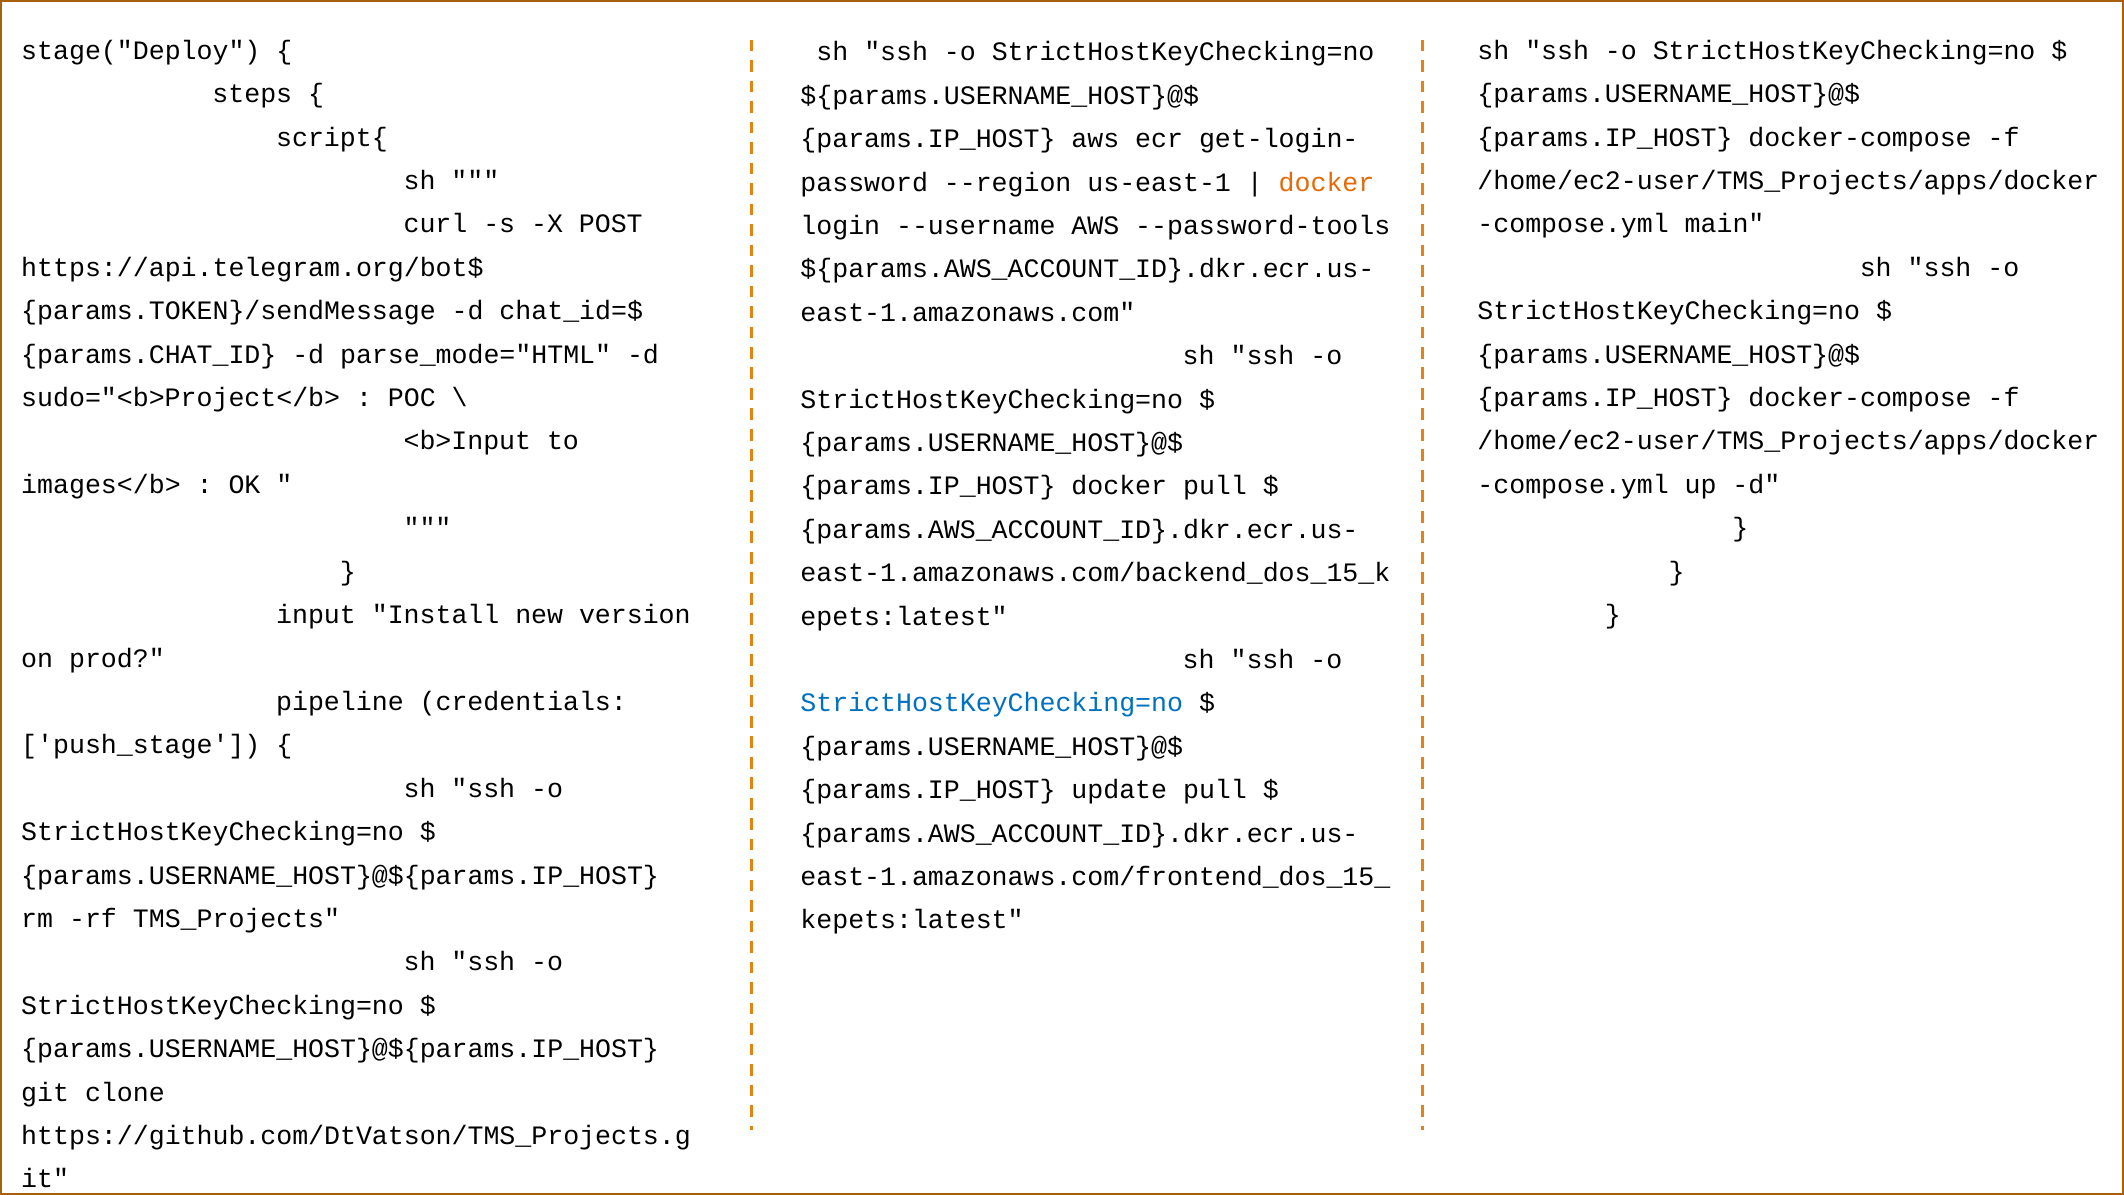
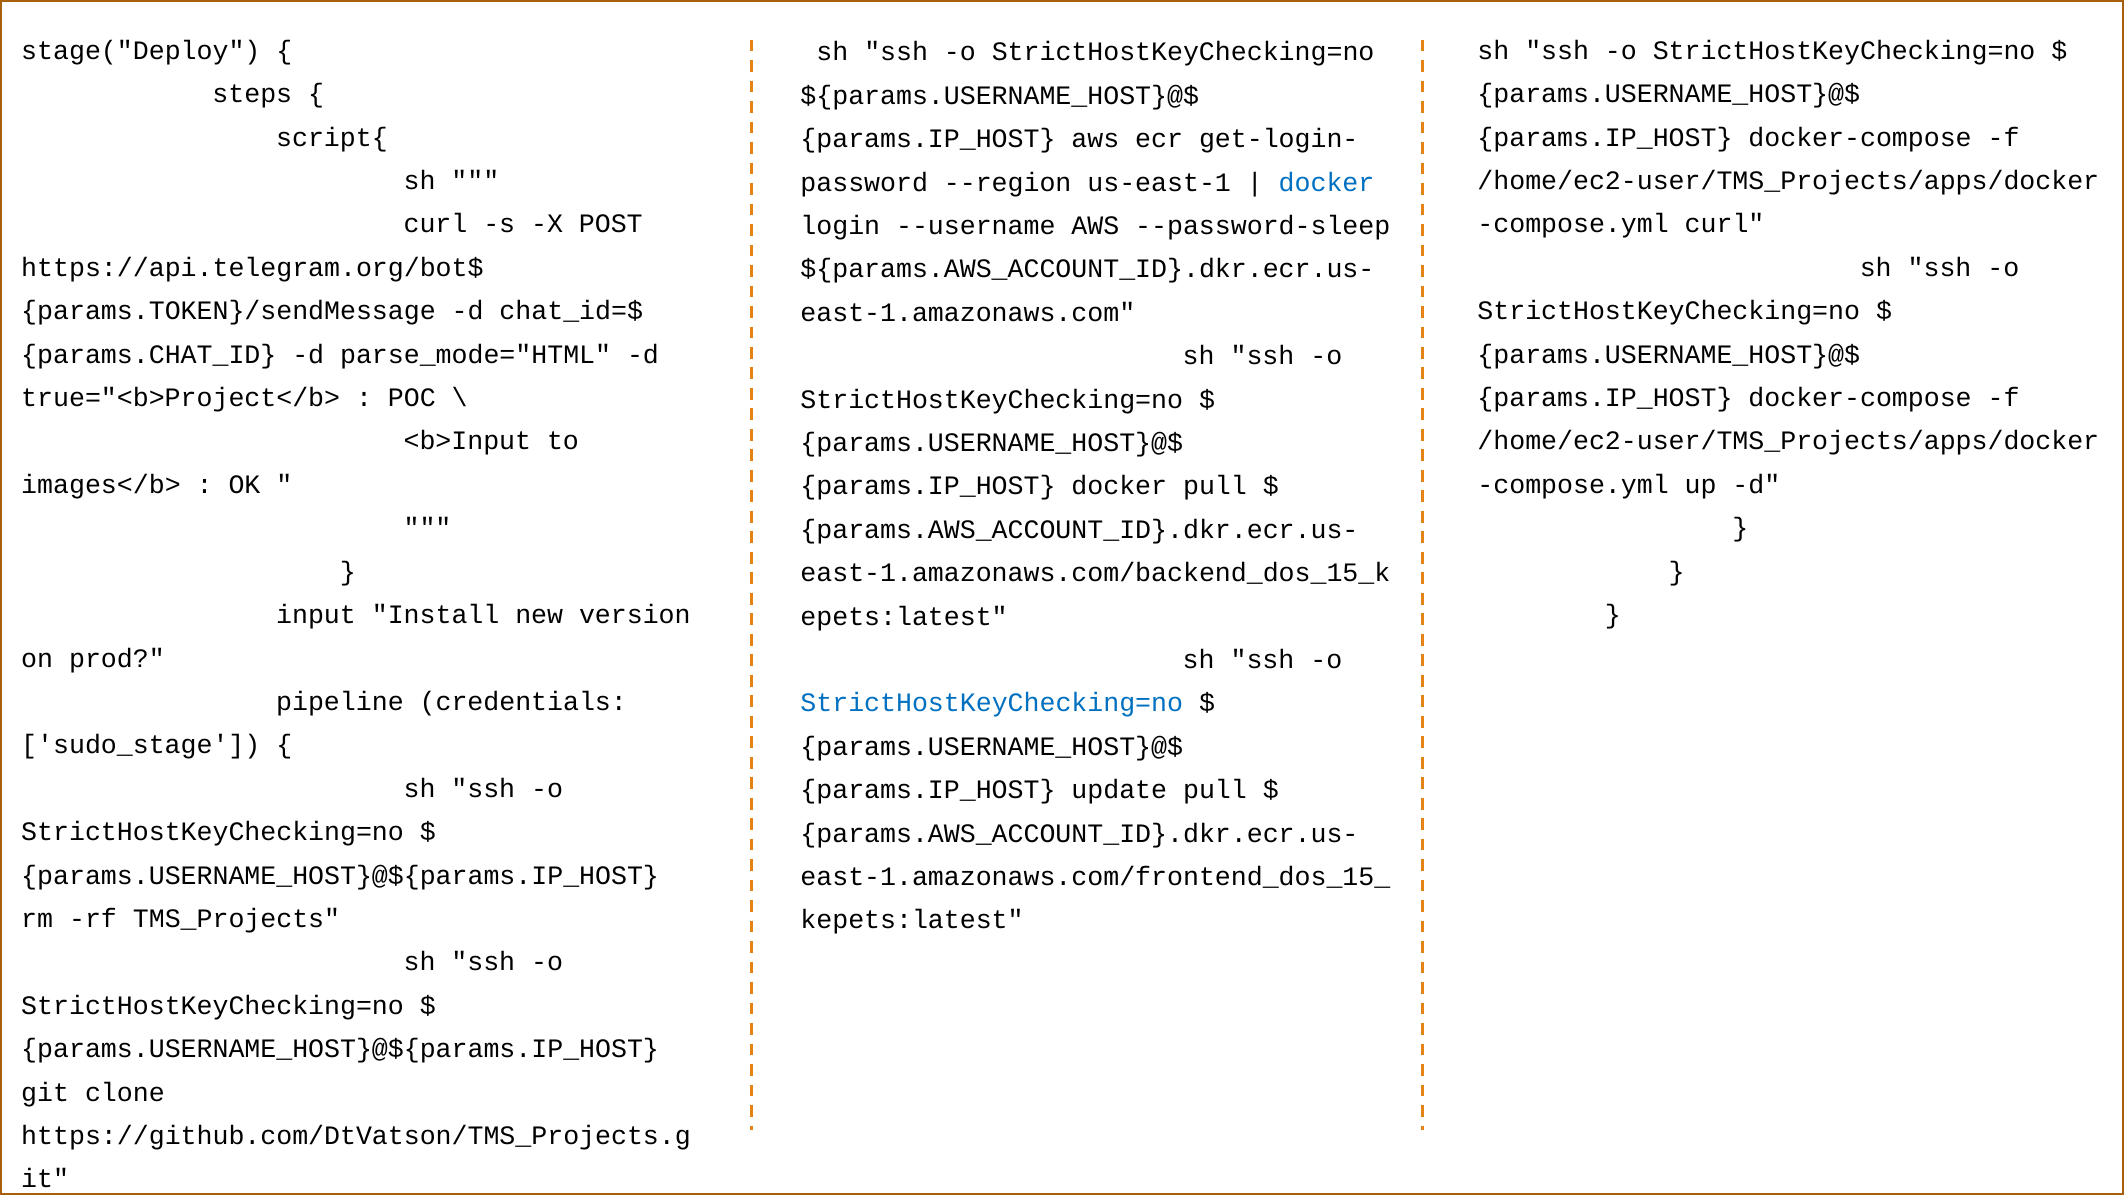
docker at (1327, 182) colour: orange -> blue
main at (1725, 224): main -> curl
--password-tools: --password-tools -> --password-sleep
sudo="<b>Project</b>: sudo="<b>Project</b> -> true="<b>Project</b>
push_stage: push_stage -> sudo_stage
